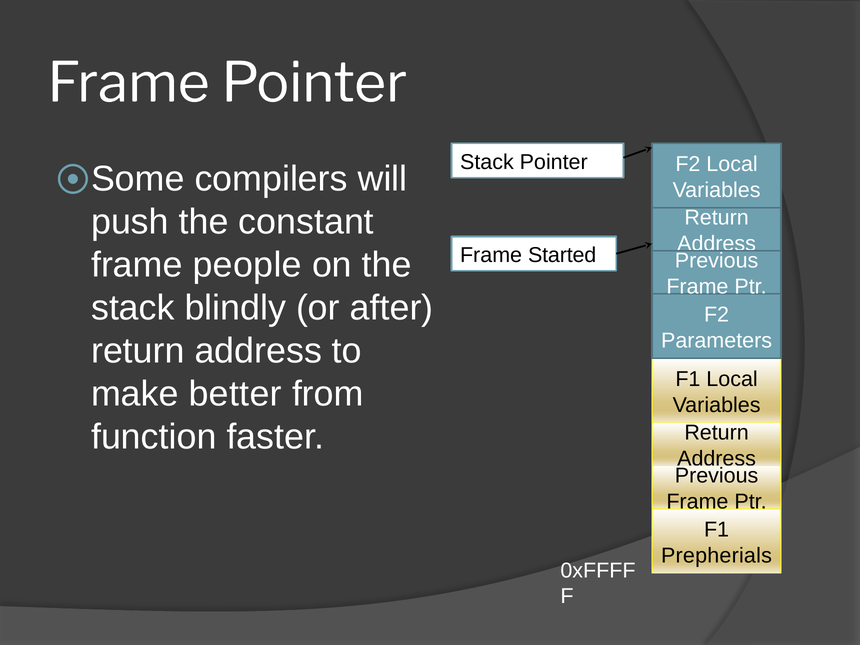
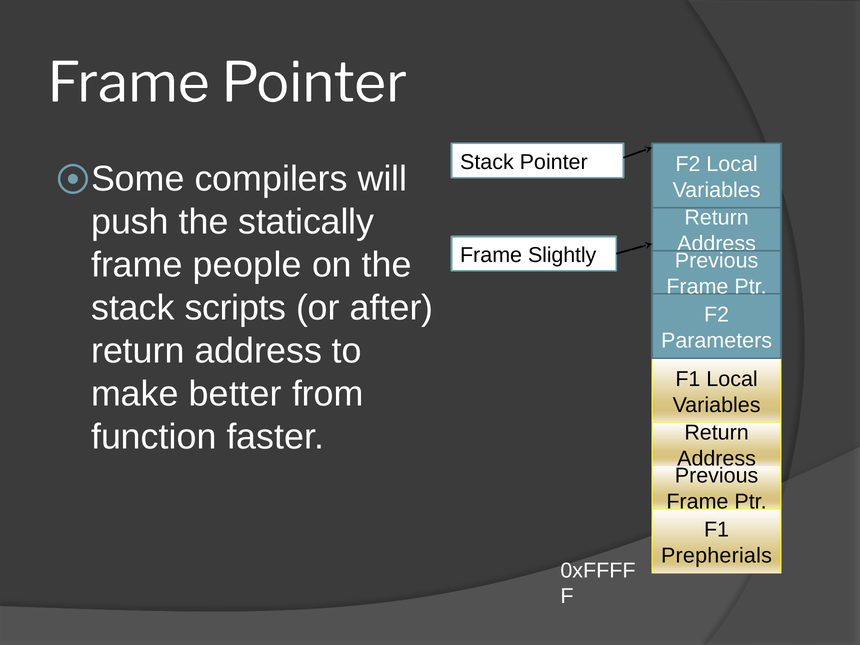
constant: constant -> statically
Started: Started -> Slightly
blindly: blindly -> scripts
